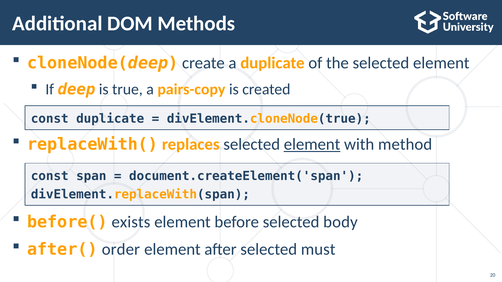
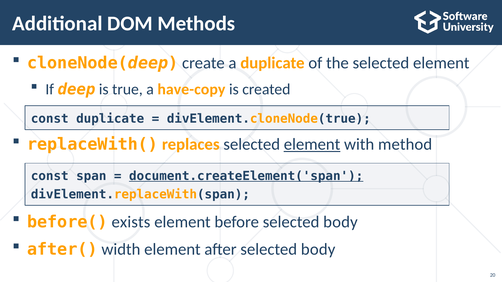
pairs-copy: pairs-copy -> have-copy
document.createElement('span underline: none -> present
order: order -> width
after selected must: must -> body
